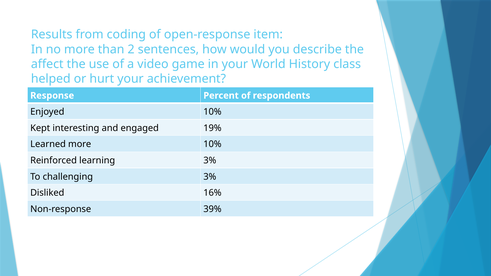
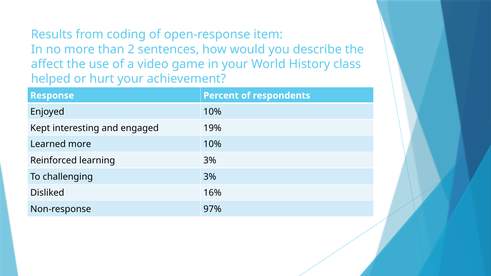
39%: 39% -> 97%
